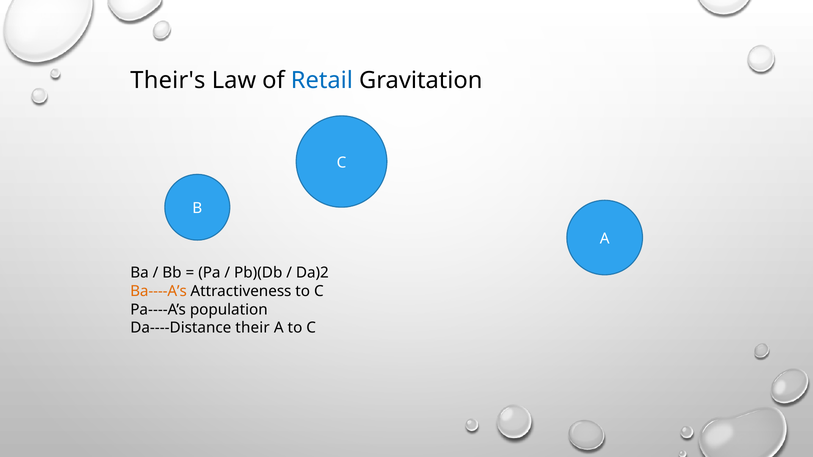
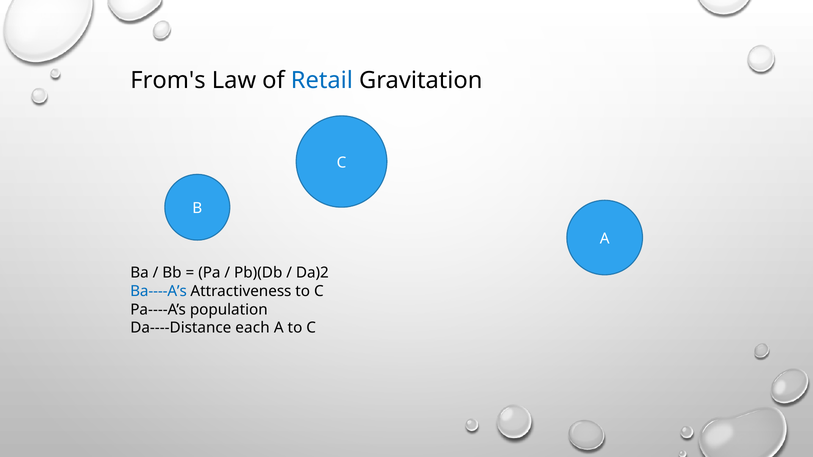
Their's: Their's -> From's
Ba----A’s colour: orange -> blue
their: their -> each
